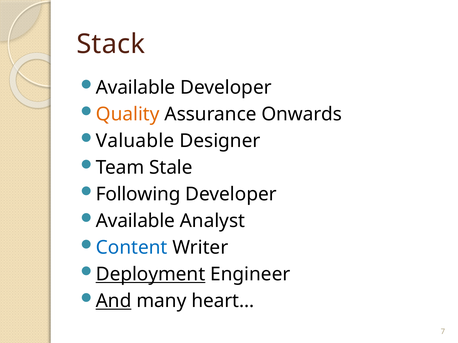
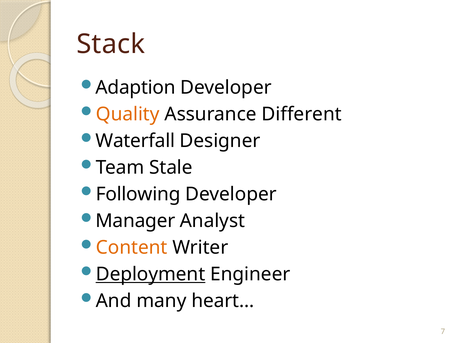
Available at (136, 88): Available -> Adaption
Onwards: Onwards -> Different
Valuable: Valuable -> Waterfall
Available at (135, 221): Available -> Manager
Content colour: blue -> orange
And underline: present -> none
